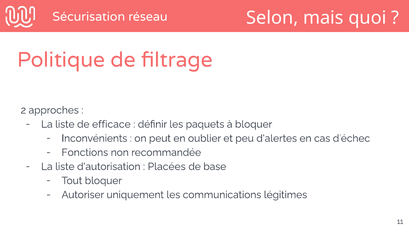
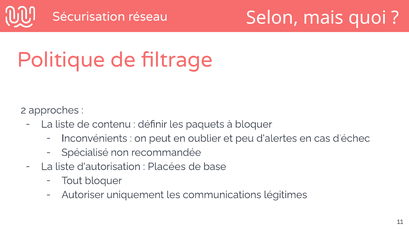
efficace: efficace -> contenu
Fonctions: Fonctions -> Spécialisé
